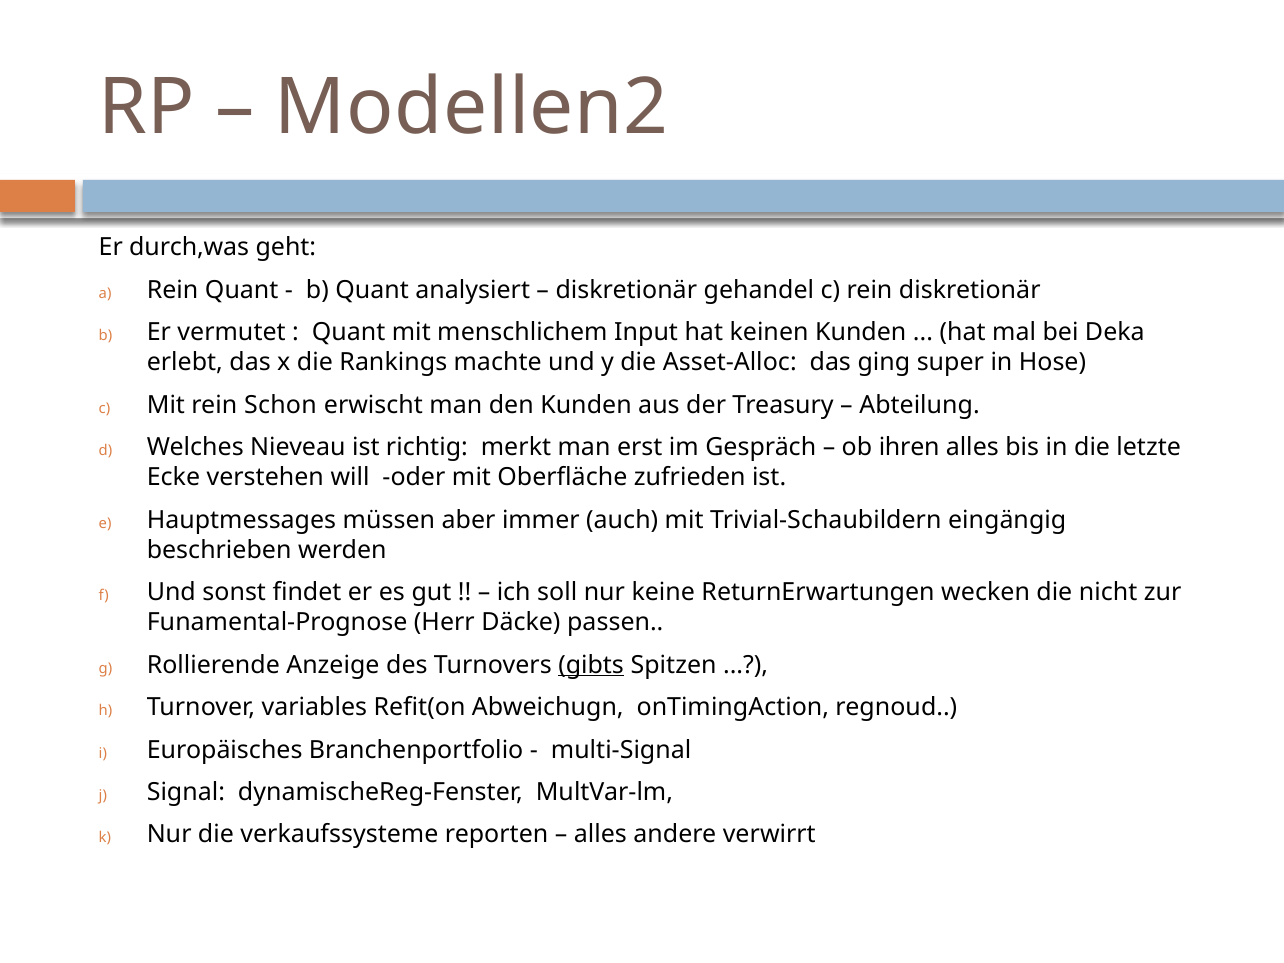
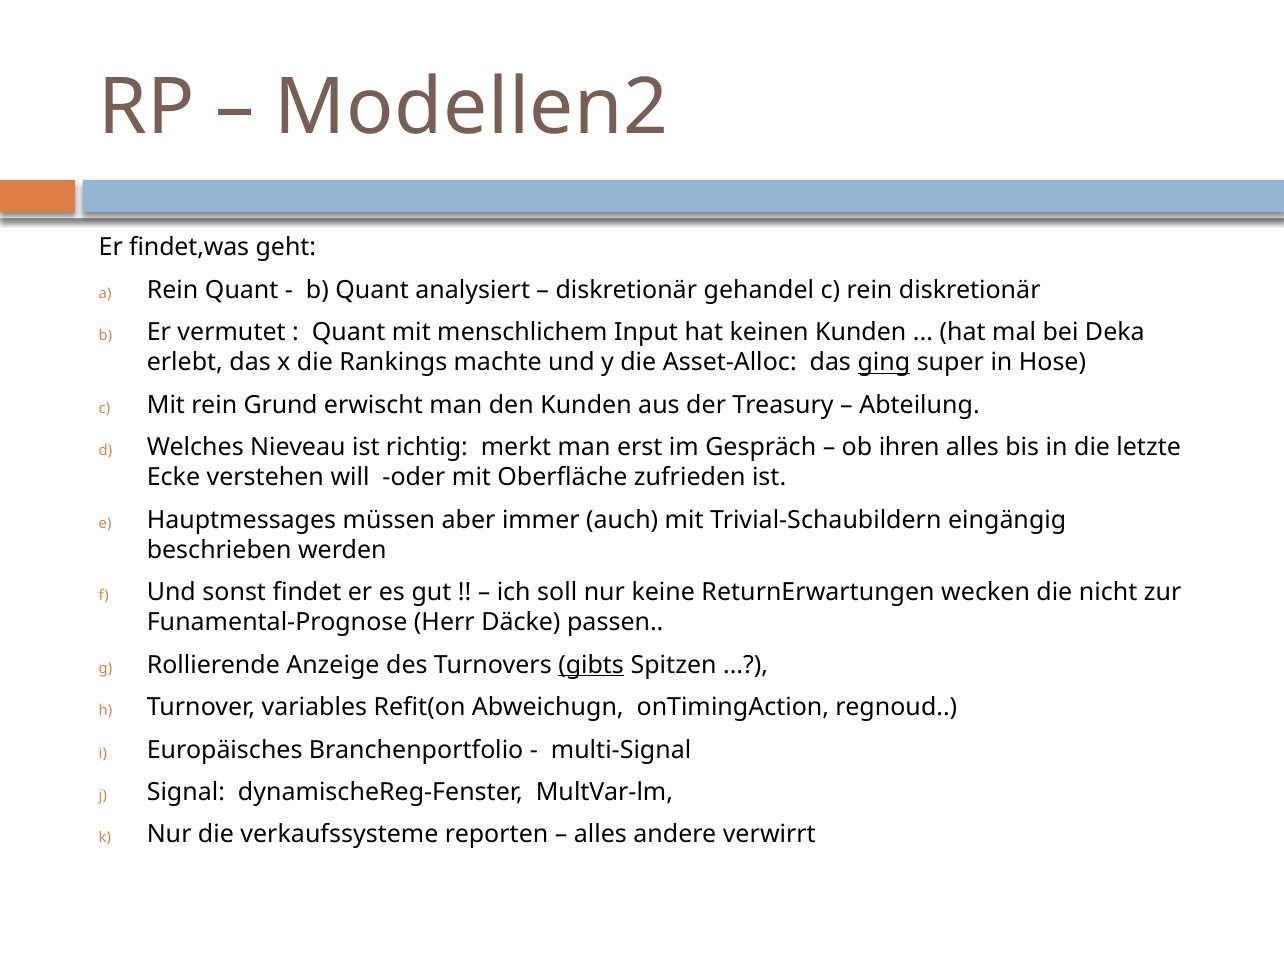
durch,was: durch,was -> findet,was
ging underline: none -> present
Schon: Schon -> Grund
